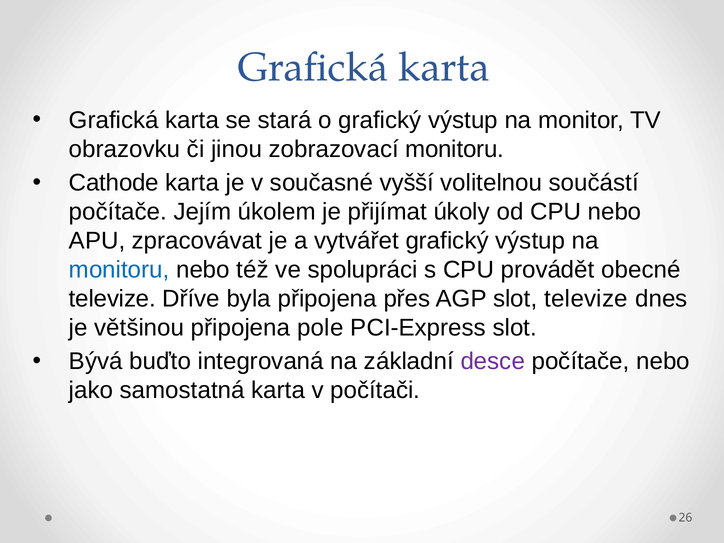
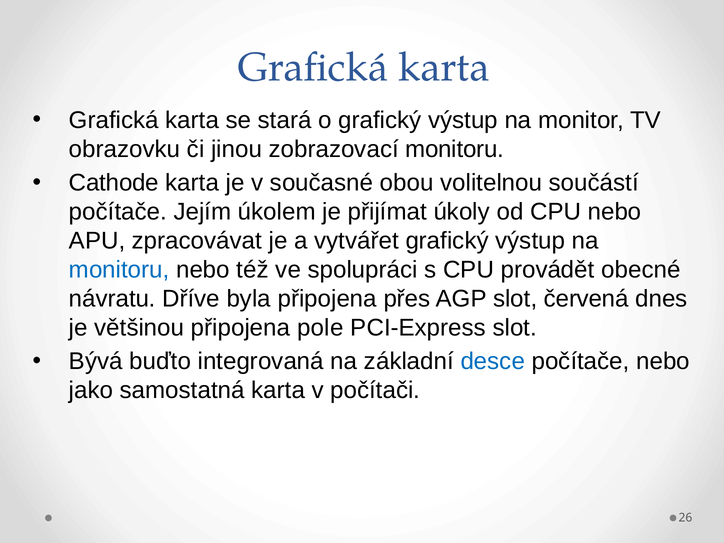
vyšší: vyšší -> obou
televize at (112, 299): televize -> návratu
slot televize: televize -> červená
desce colour: purple -> blue
